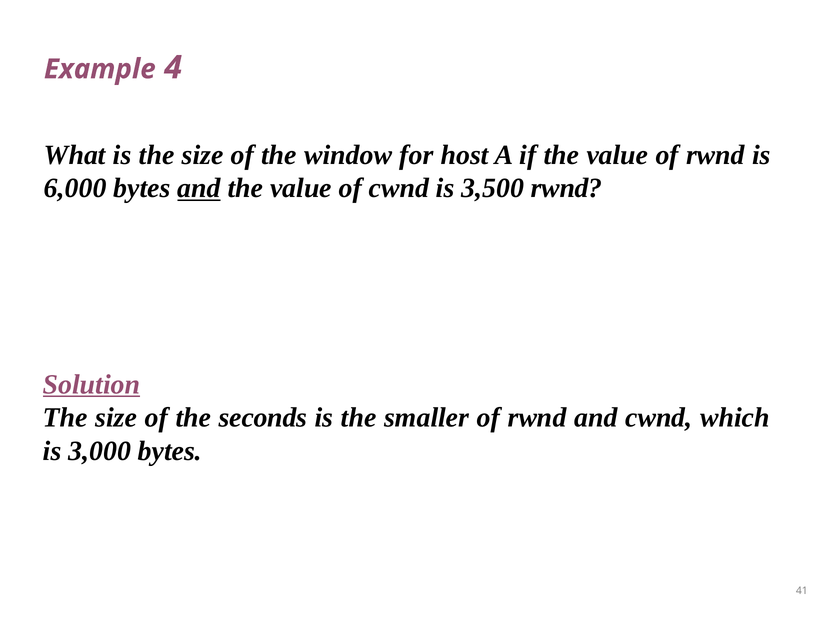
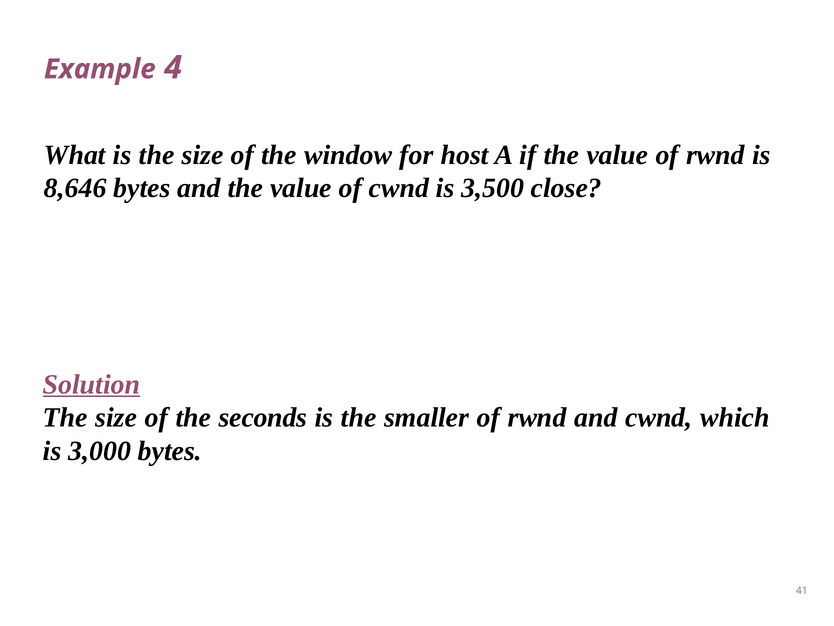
6,000: 6,000 -> 8,646
and at (199, 188) underline: present -> none
3,500 rwnd: rwnd -> close
